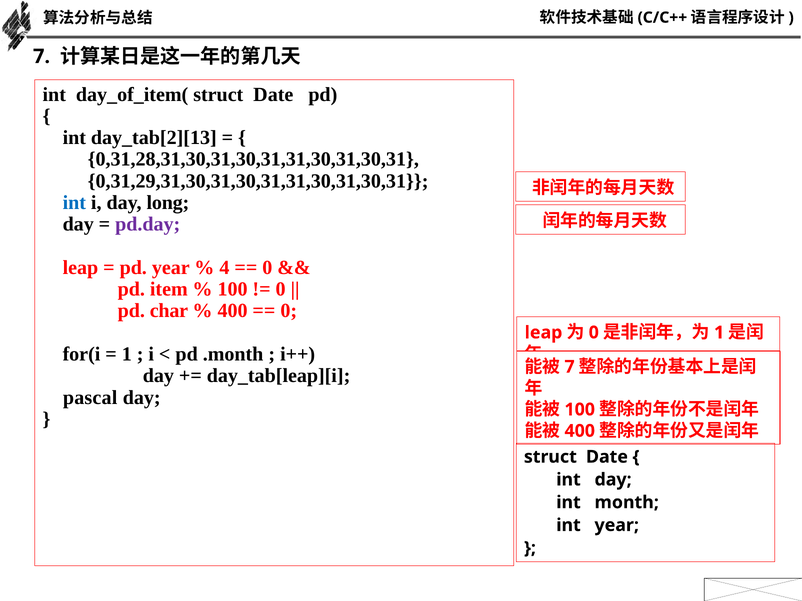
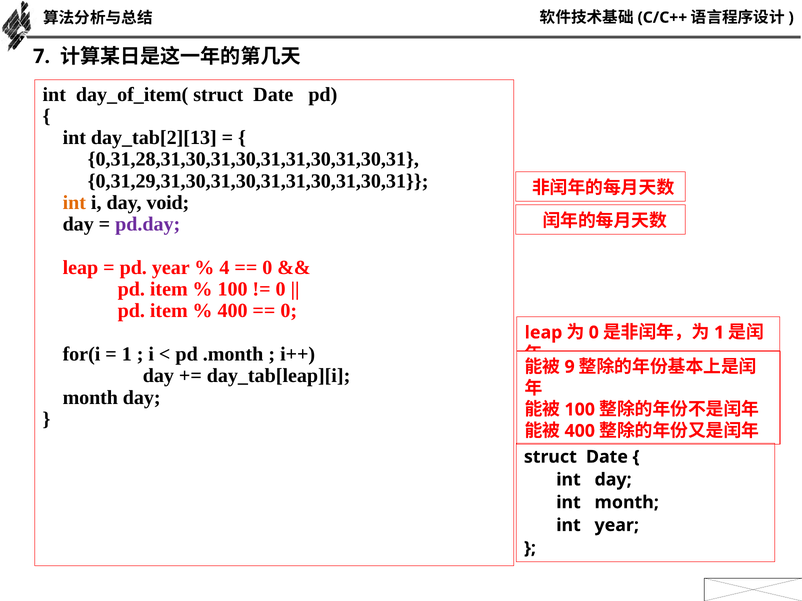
int at (74, 203) colour: blue -> orange
long: long -> void
char at (169, 311): char -> item
7 at (570, 367): 7 -> 9
pascal at (90, 398): pascal -> month
